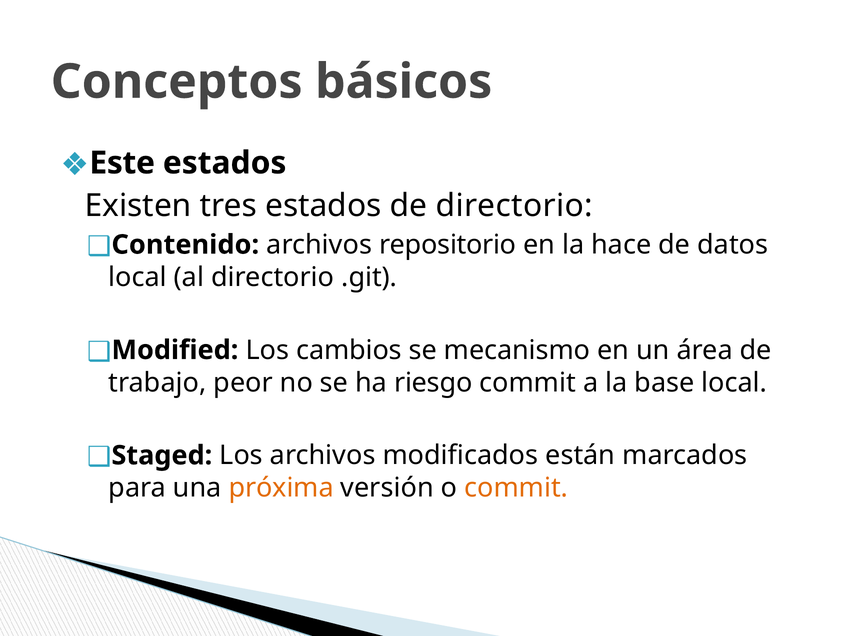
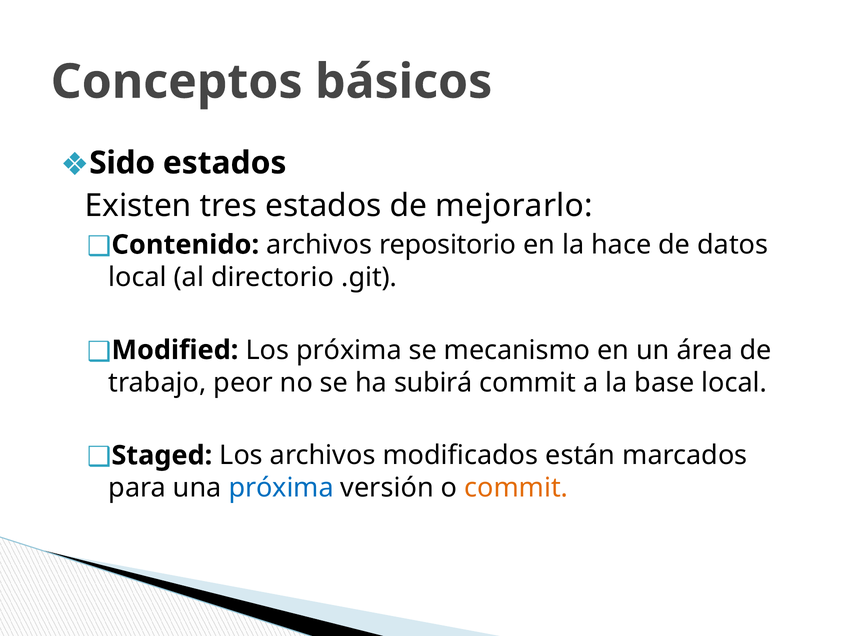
Este: Este -> Sido
de directorio: directorio -> mejorarlo
Los cambios: cambios -> próxima
riesgo: riesgo -> subirá
próxima at (281, 487) colour: orange -> blue
